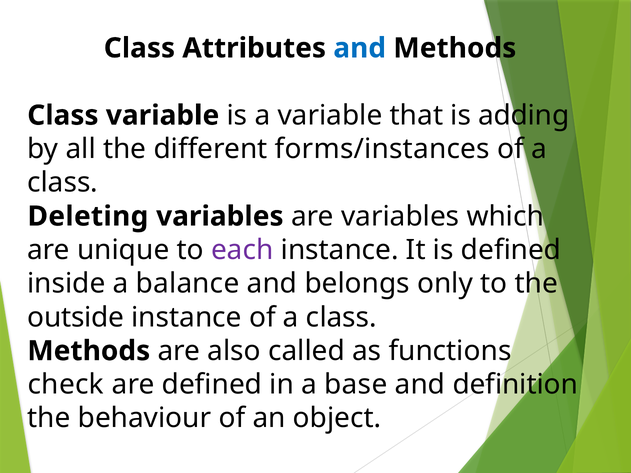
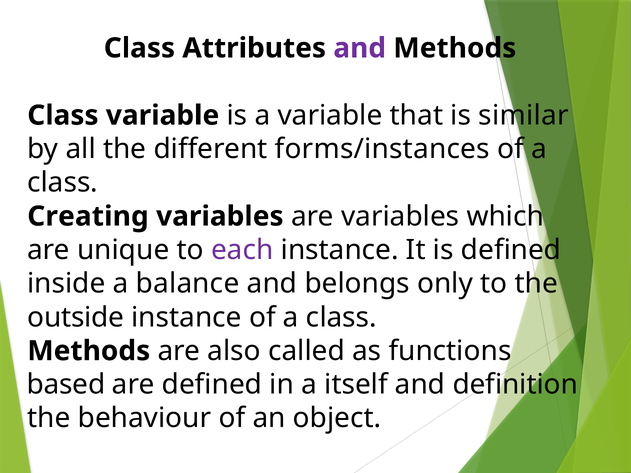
and at (360, 48) colour: blue -> purple
adding: adding -> similar
Deleting: Deleting -> Creating
check: check -> based
base: base -> itself
